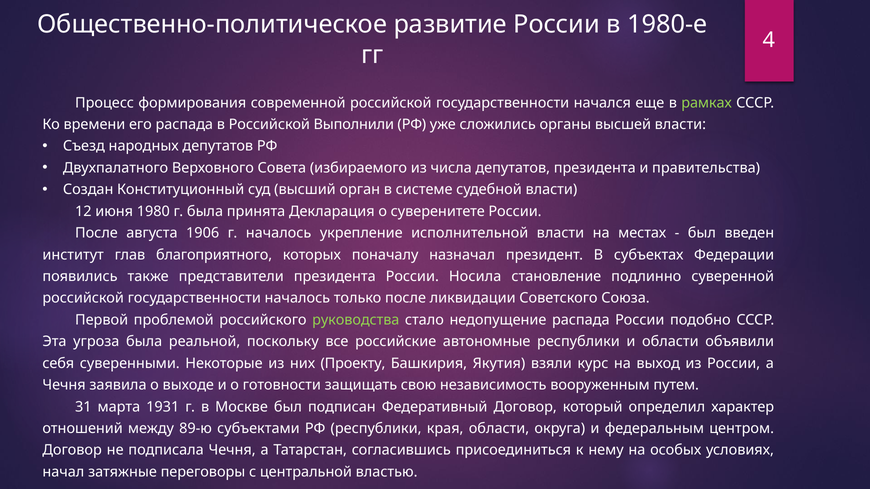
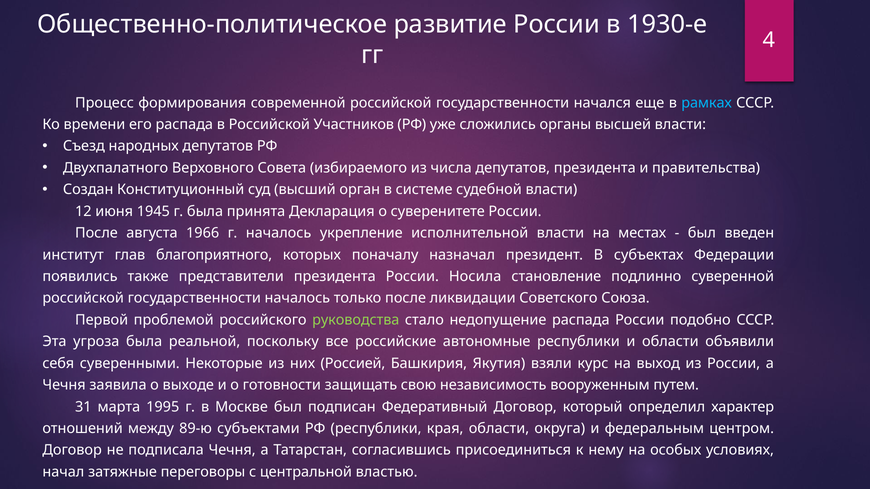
1980-е: 1980-е -> 1930-е
рамках colour: light green -> light blue
Выполнили: Выполнили -> Участников
1980: 1980 -> 1945
1906: 1906 -> 1966
Проекту: Проекту -> Россией
1931: 1931 -> 1995
